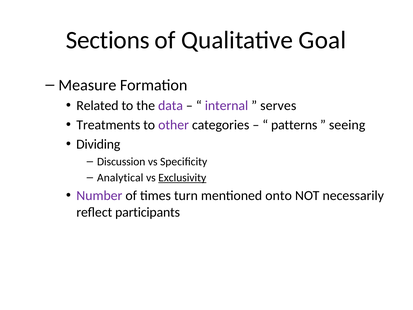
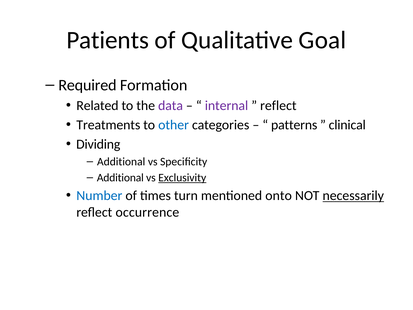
Sections: Sections -> Patients
Measure: Measure -> Required
serves at (278, 106): serves -> reflect
other colour: purple -> blue
seeing: seeing -> clinical
Discussion at (121, 161): Discussion -> Additional
Analytical at (120, 177): Analytical -> Additional
Number colour: purple -> blue
necessarily underline: none -> present
participants: participants -> occurrence
